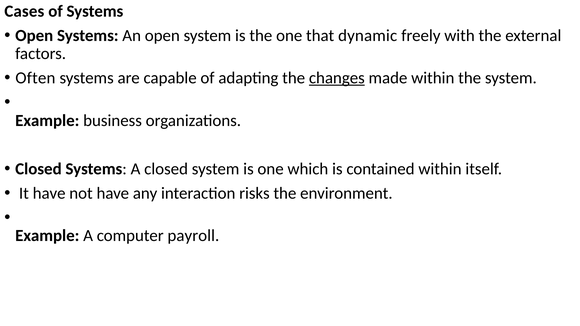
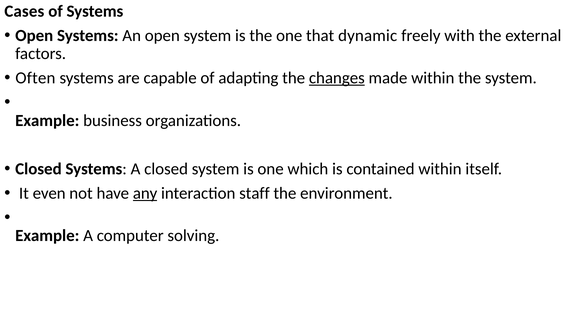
It have: have -> even
any underline: none -> present
risks: risks -> staff
payroll: payroll -> solving
